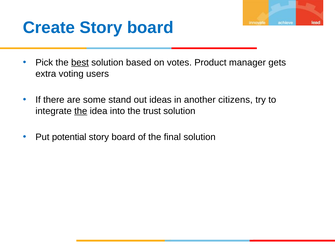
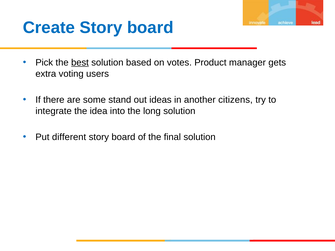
the at (81, 111) underline: present -> none
trust: trust -> long
potential: potential -> different
